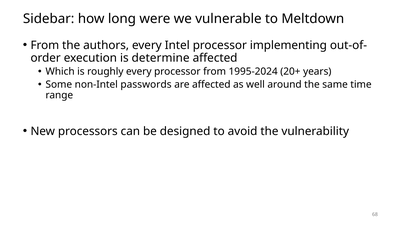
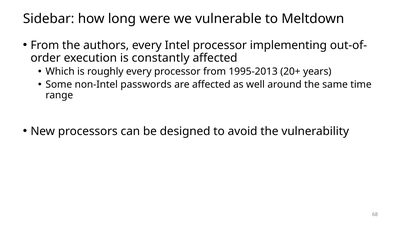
determine: determine -> constantly
1995-2024: 1995-2024 -> 1995-2013
